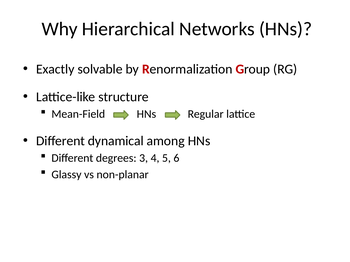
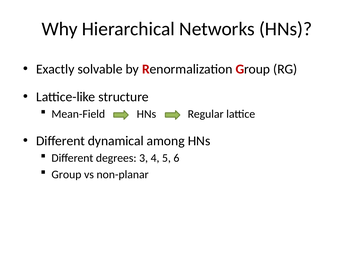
Glassy at (66, 175): Glassy -> Group
